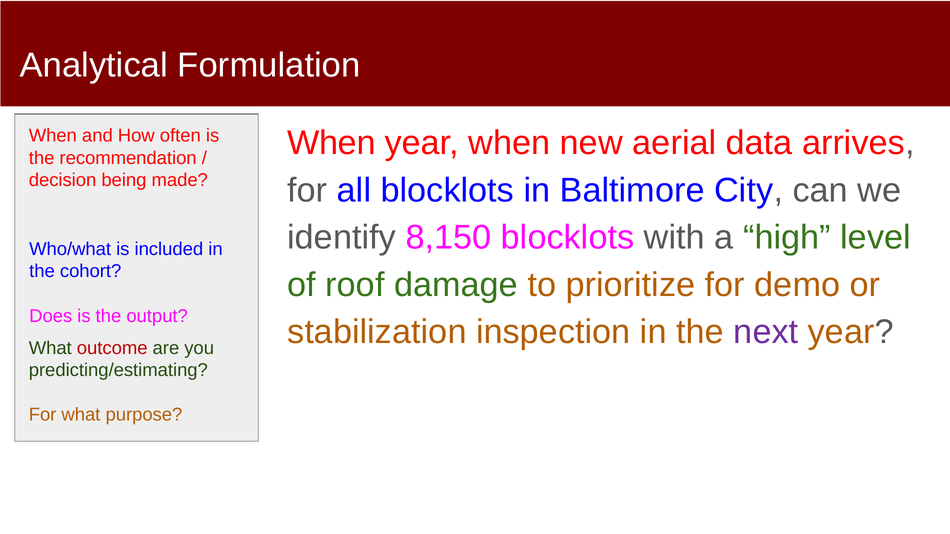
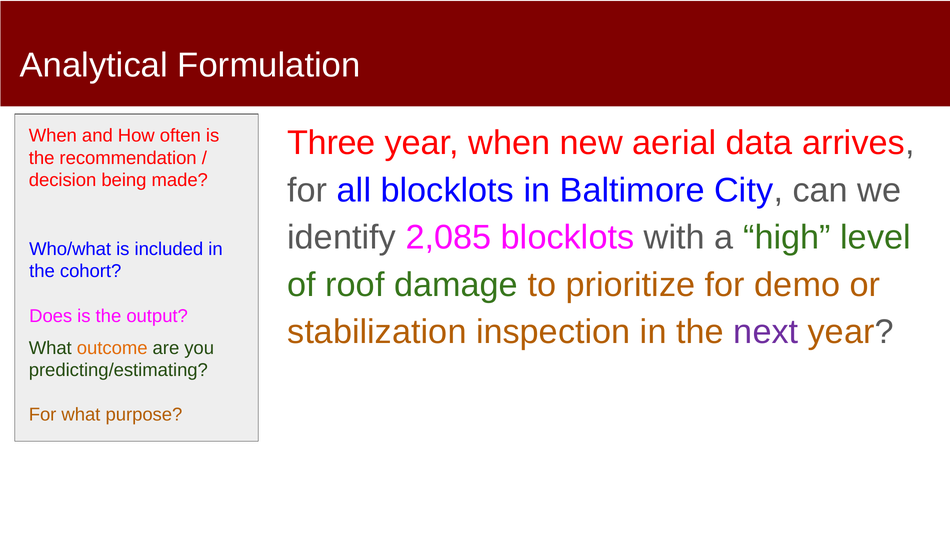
When at (331, 143): When -> Three
8,150: 8,150 -> 2,085
outcome colour: red -> orange
